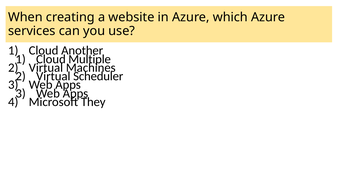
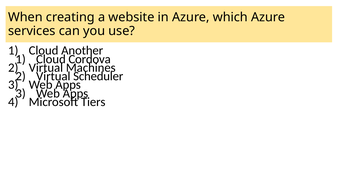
Multiple: Multiple -> Cordova
They: They -> Tiers
